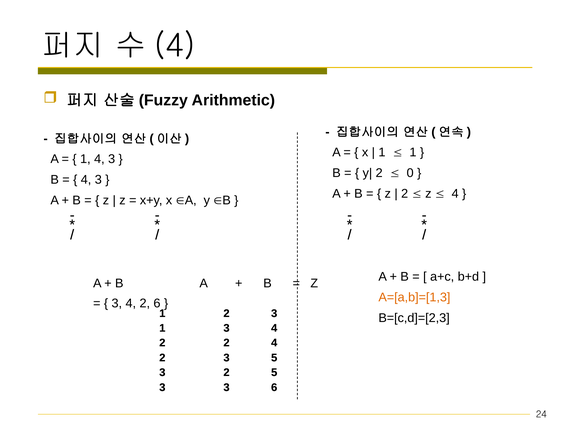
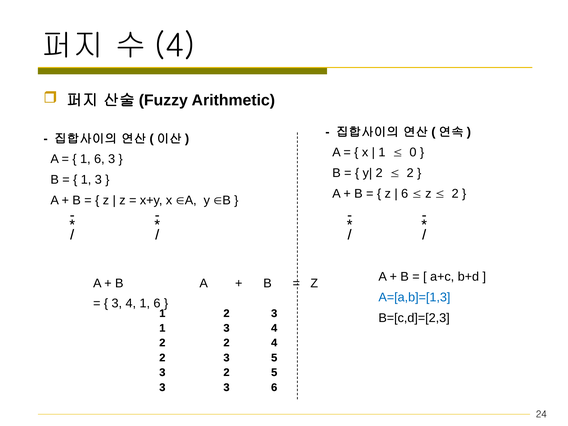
1 at (413, 152): 1 -> 0
4 at (99, 159): 4 -> 6
0 at (410, 173): 0 -> 2
4 at (86, 180): 4 -> 1
2 at (405, 194): 2 -> 6
4 at (455, 194): 4 -> 2
A=[a,b]=[1,3 colour: orange -> blue
4 2: 2 -> 1
